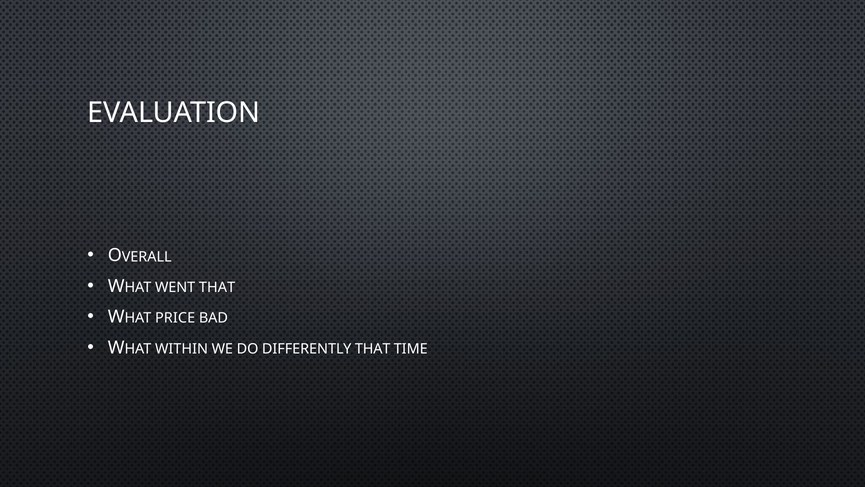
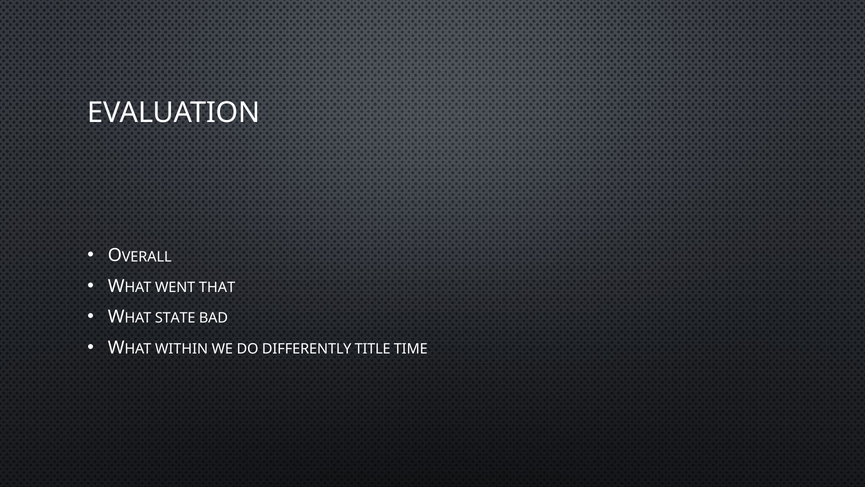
PRICE: PRICE -> STATE
DIFFERENTLY THAT: THAT -> TITLE
